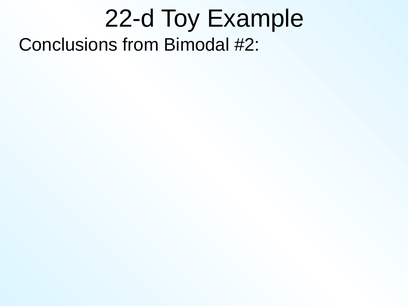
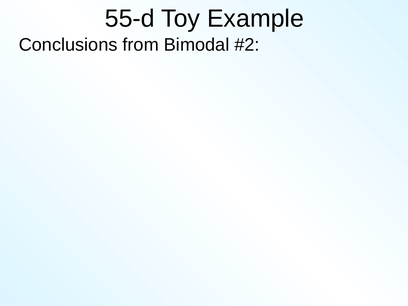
22-d: 22-d -> 55-d
